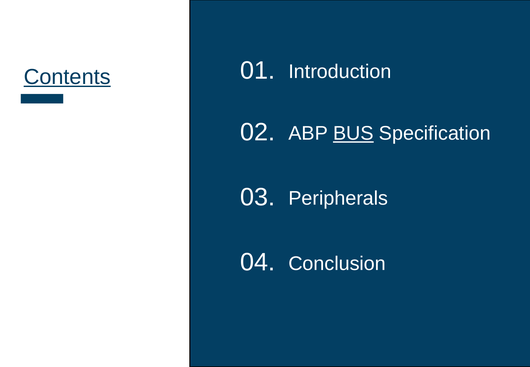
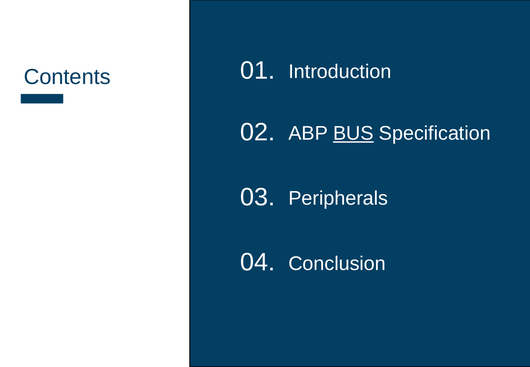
Contents underline: present -> none
